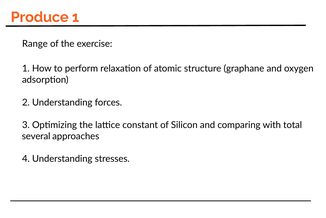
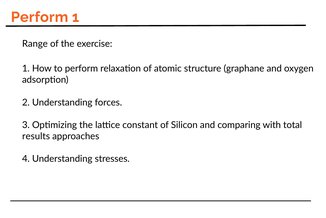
Produce at (40, 17): Produce -> Perform
several: several -> results
